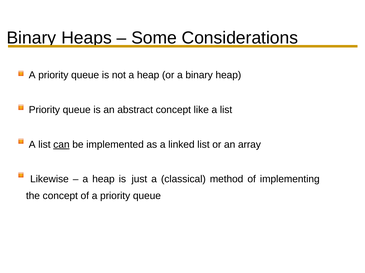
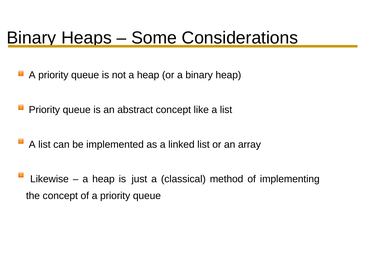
can underline: present -> none
